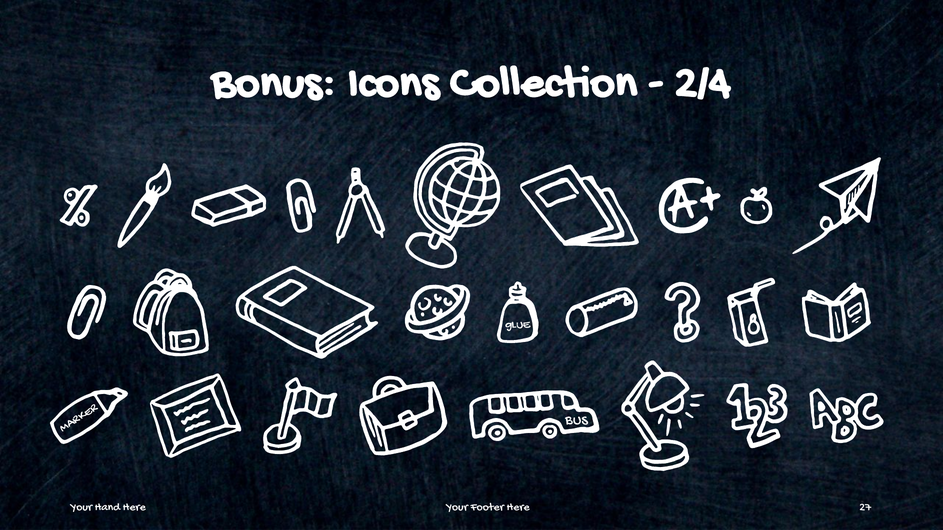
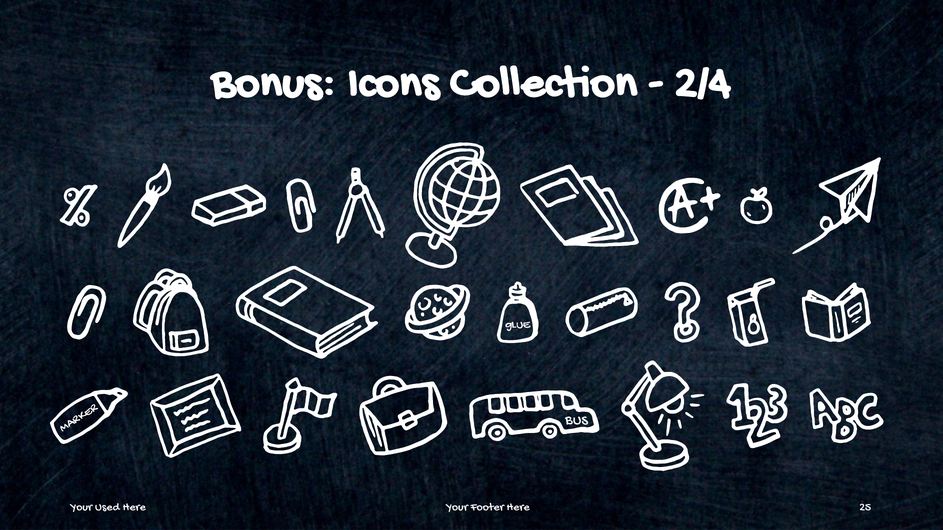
Hand: Hand -> Used
27: 27 -> 25
